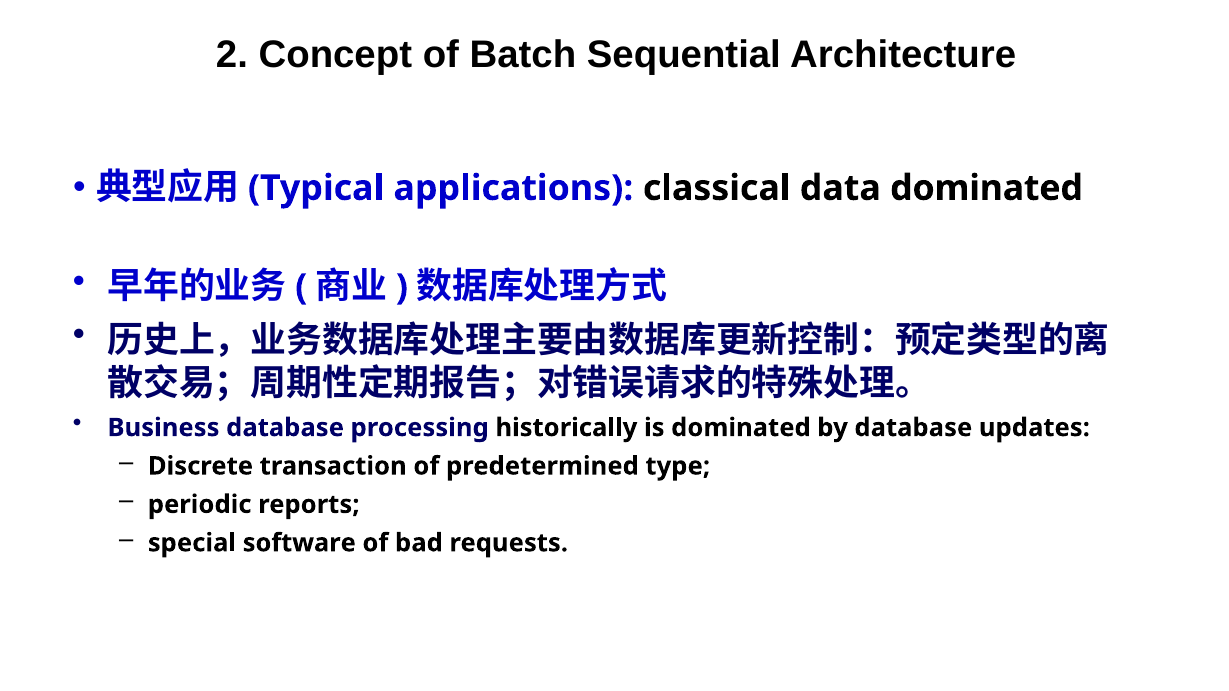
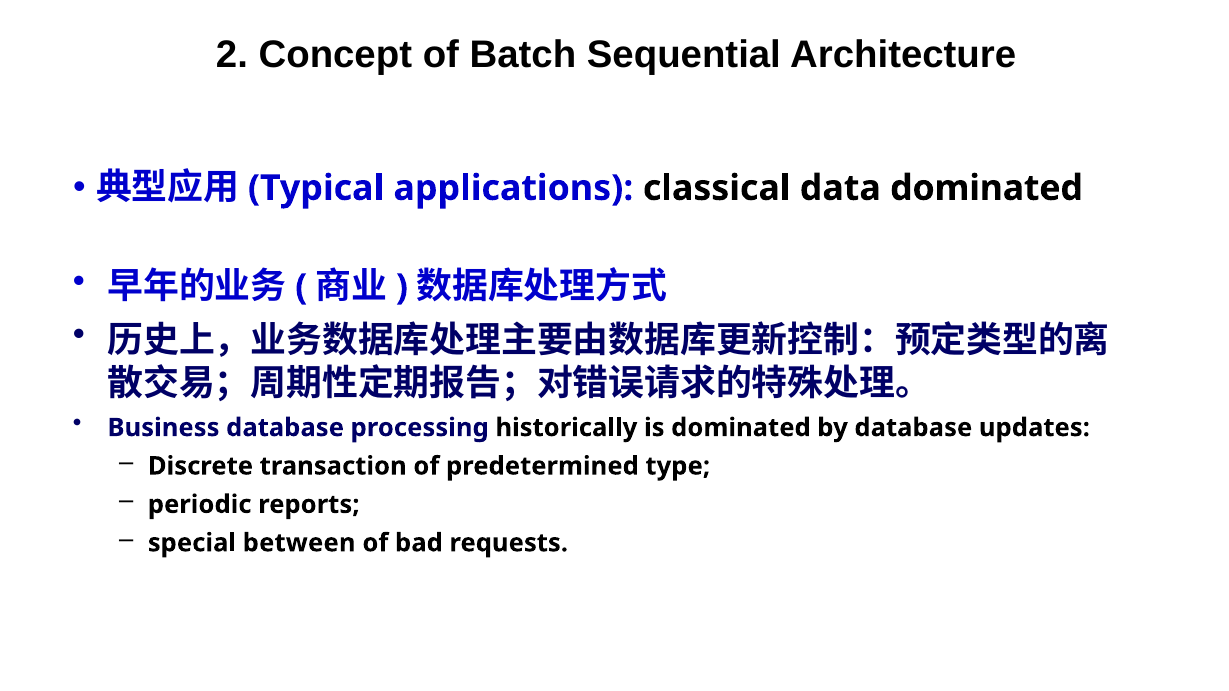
software: software -> between
